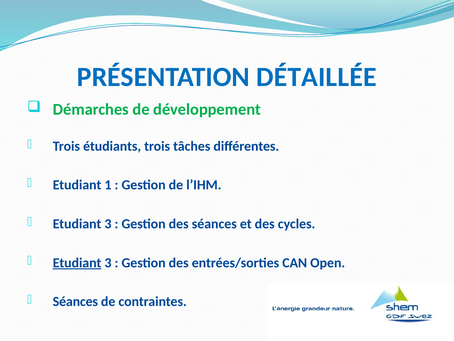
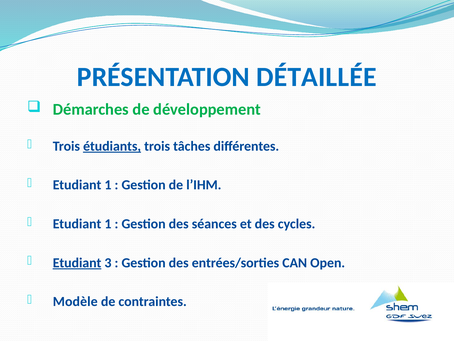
étudiants underline: none -> present
3 at (108, 224): 3 -> 1
Séances at (75, 301): Séances -> Modèle
